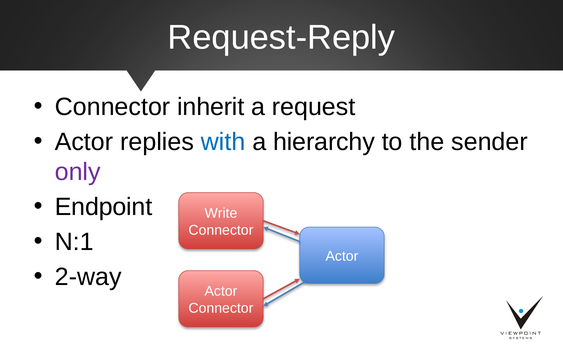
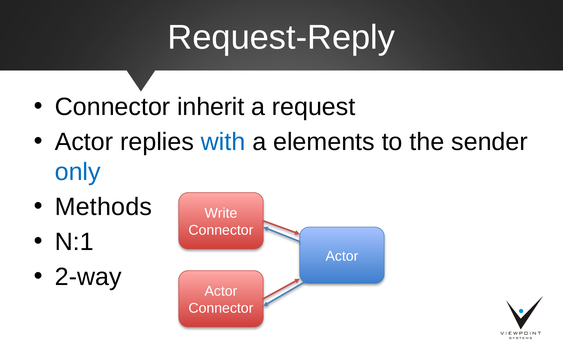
hierarchy: hierarchy -> elements
only colour: purple -> blue
Endpoint: Endpoint -> Methods
